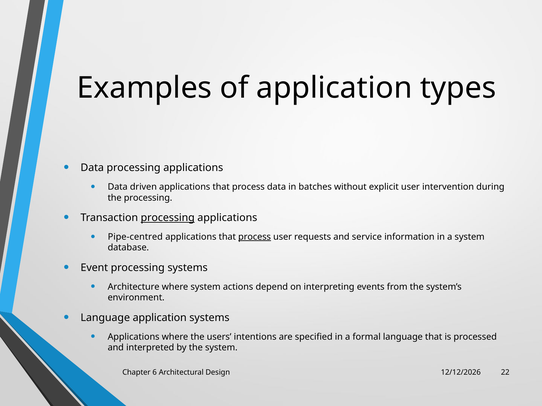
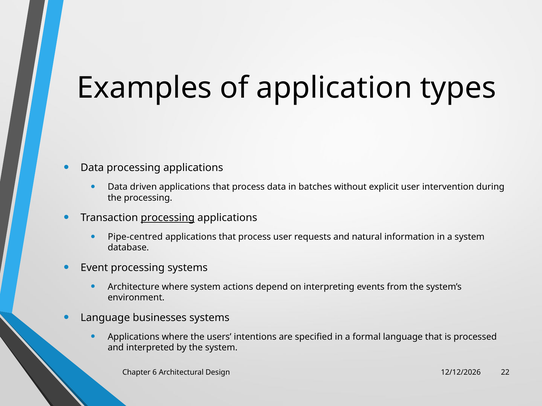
process at (255, 237) underline: present -> none
service: service -> natural
Language application: application -> businesses
